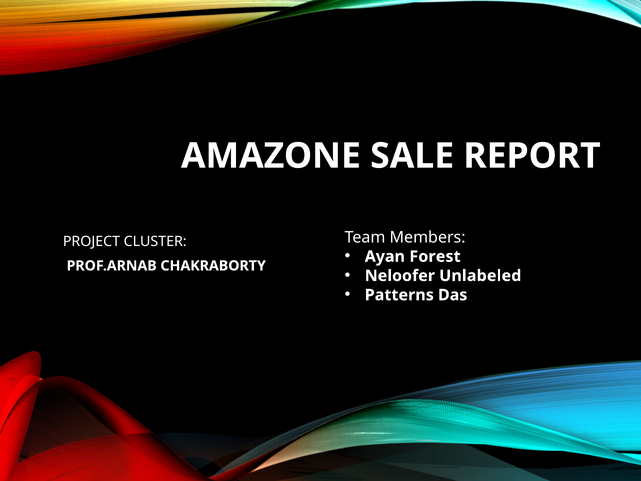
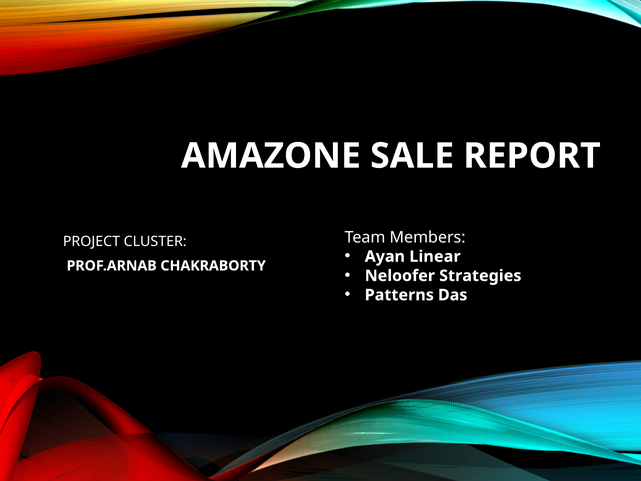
Forest: Forest -> Linear
Unlabeled: Unlabeled -> Strategies
